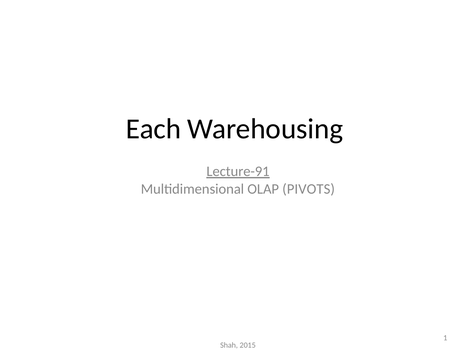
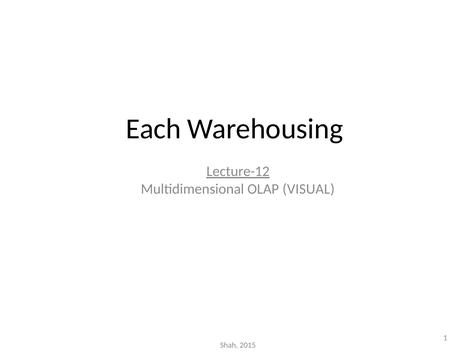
Lecture-91: Lecture-91 -> Lecture-12
PIVOTS: PIVOTS -> VISUAL
